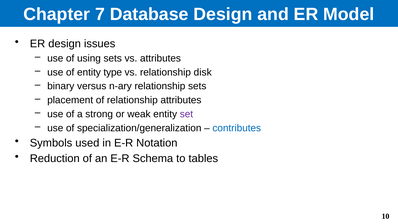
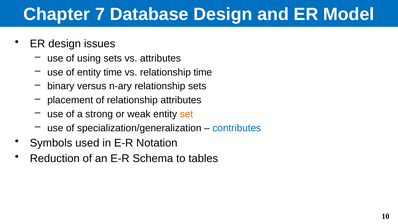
entity type: type -> time
relationship disk: disk -> time
set colour: purple -> orange
